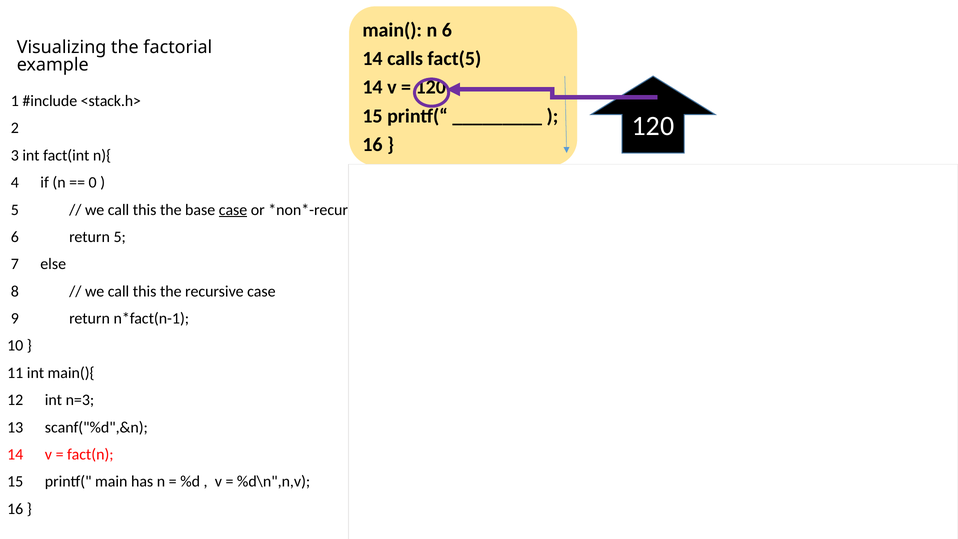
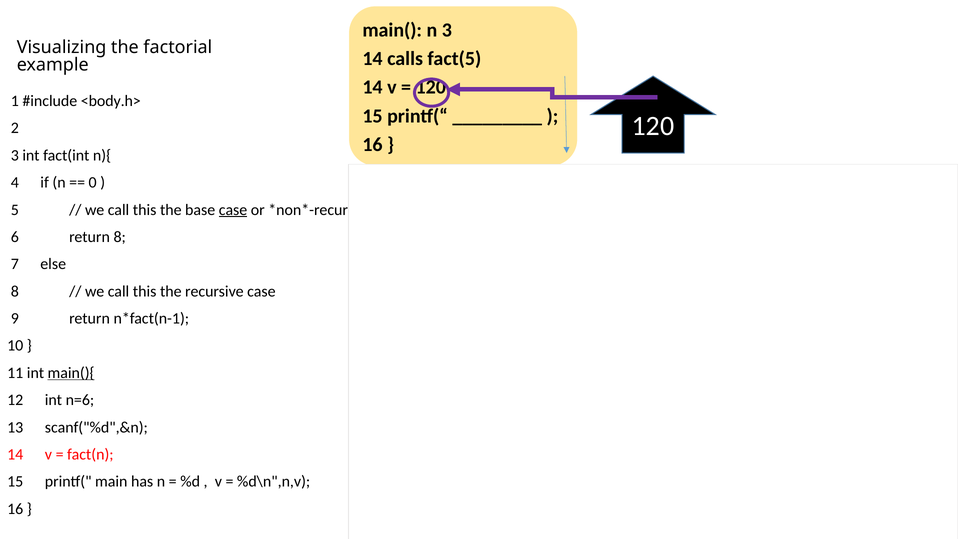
n 6: 6 -> 3
<stack.h>: <stack.h> -> <body.h>
return 5: 5 -> 8
main(){ underline: none -> present
n=3: n=3 -> n=6
